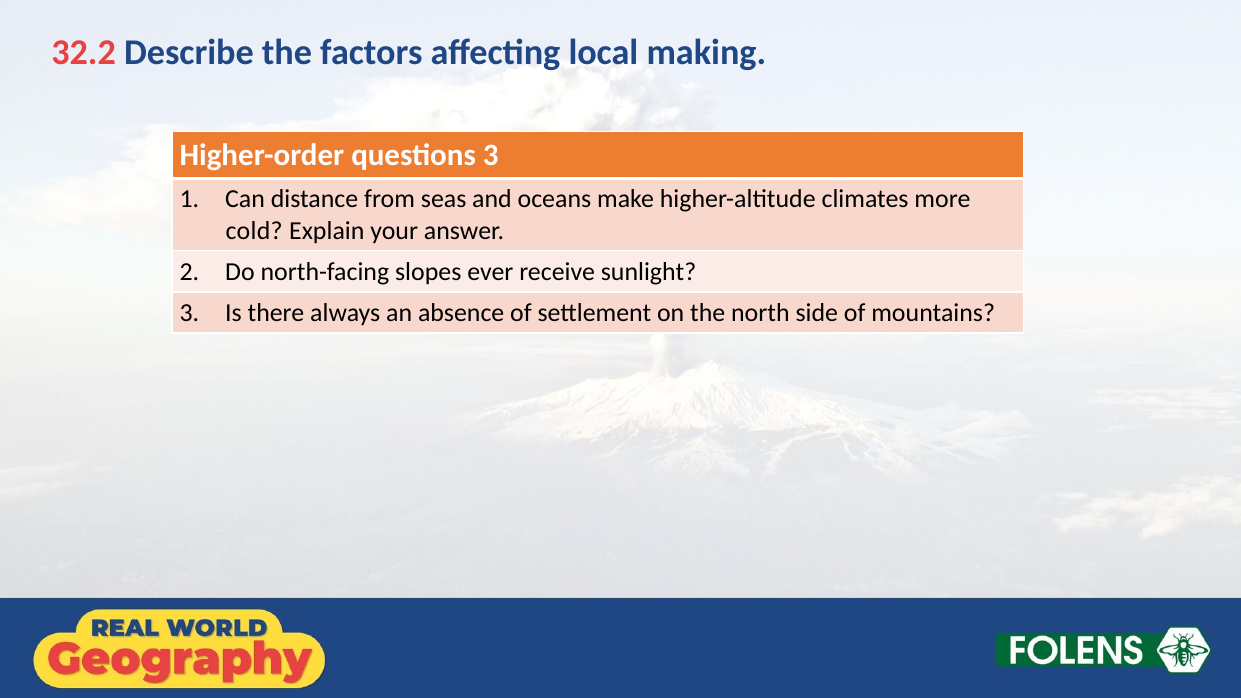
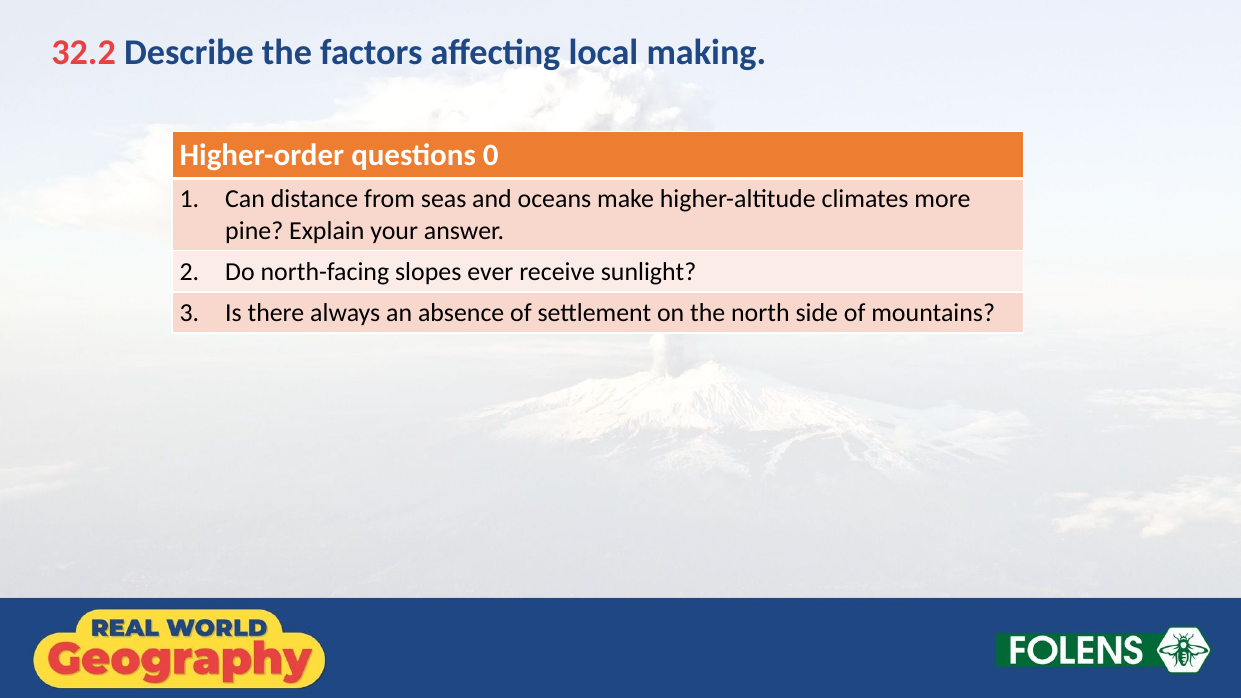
questions 3: 3 -> 0
cold: cold -> pine
